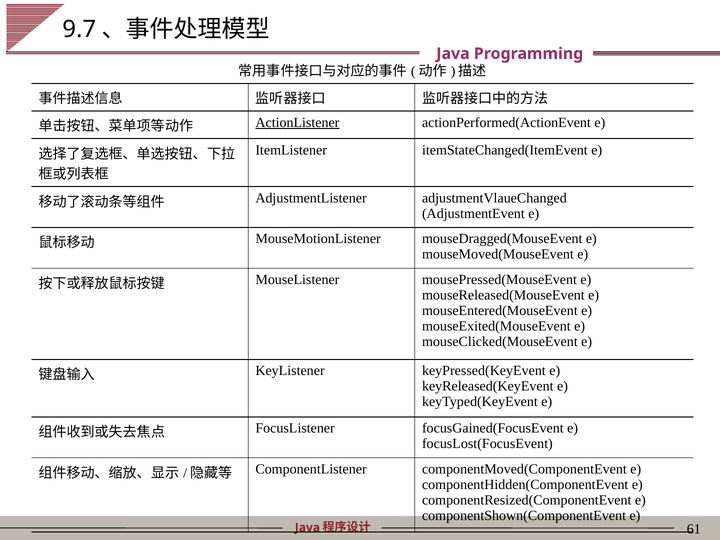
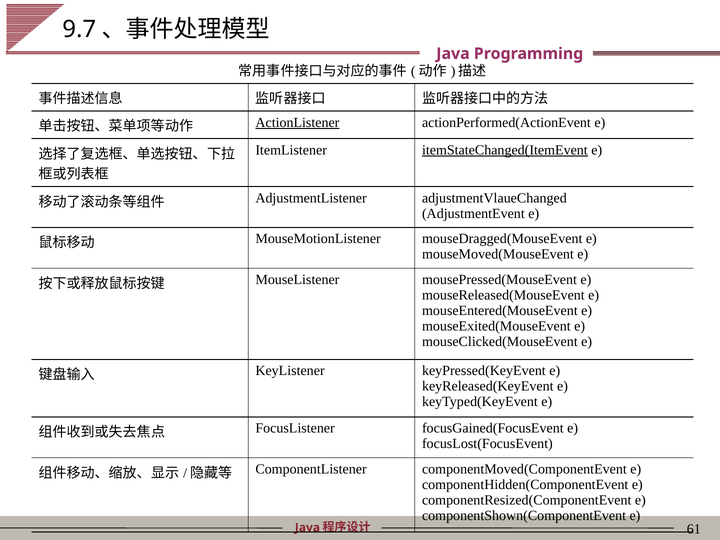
itemStateChanged(ItemEvent underline: none -> present
